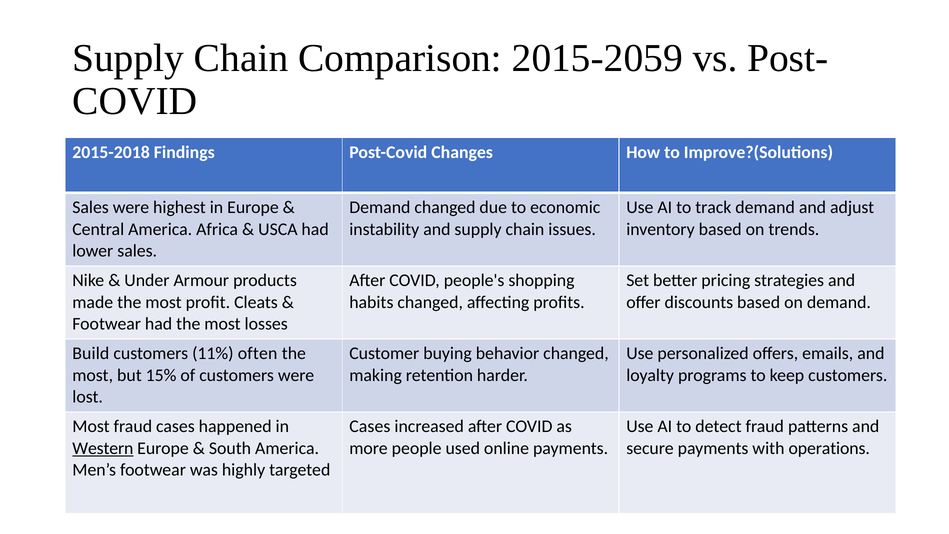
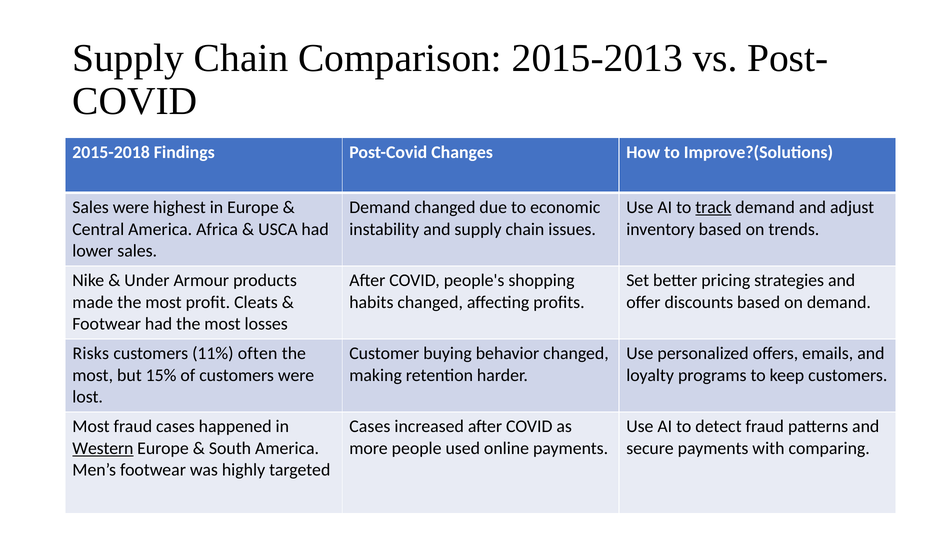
2015-2059: 2015-2059 -> 2015-2013
track underline: none -> present
Build: Build -> Risks
operations: operations -> comparing
